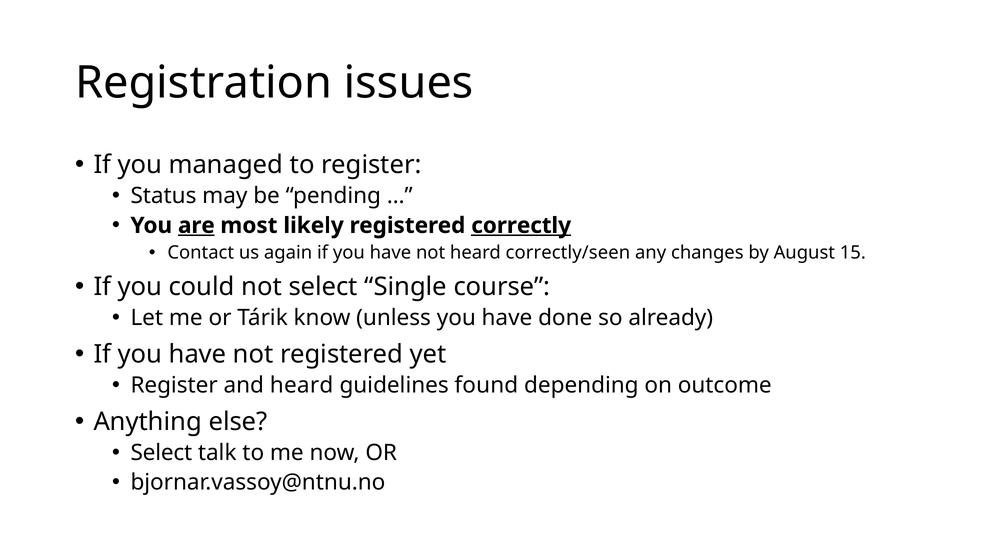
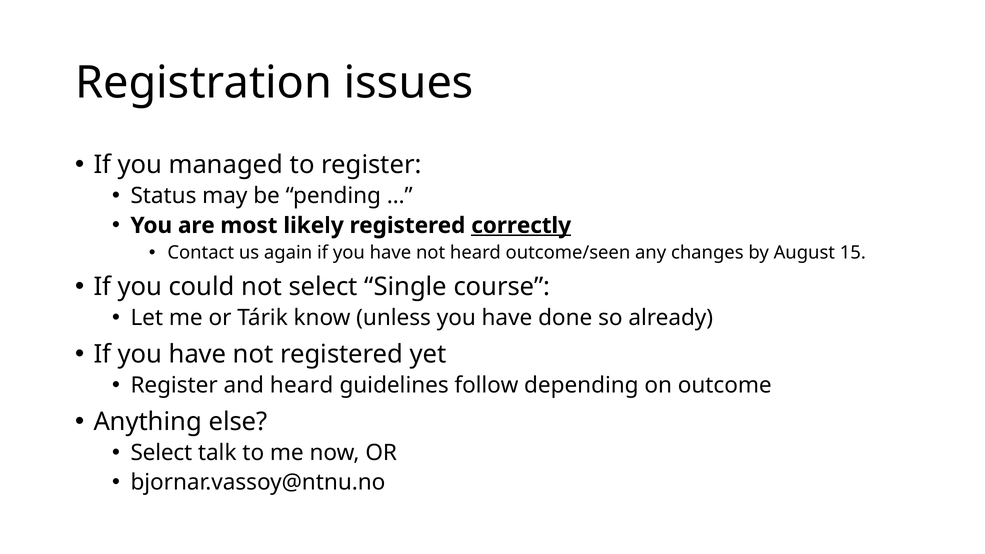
are underline: present -> none
correctly/seen: correctly/seen -> outcome/seen
found: found -> follow
